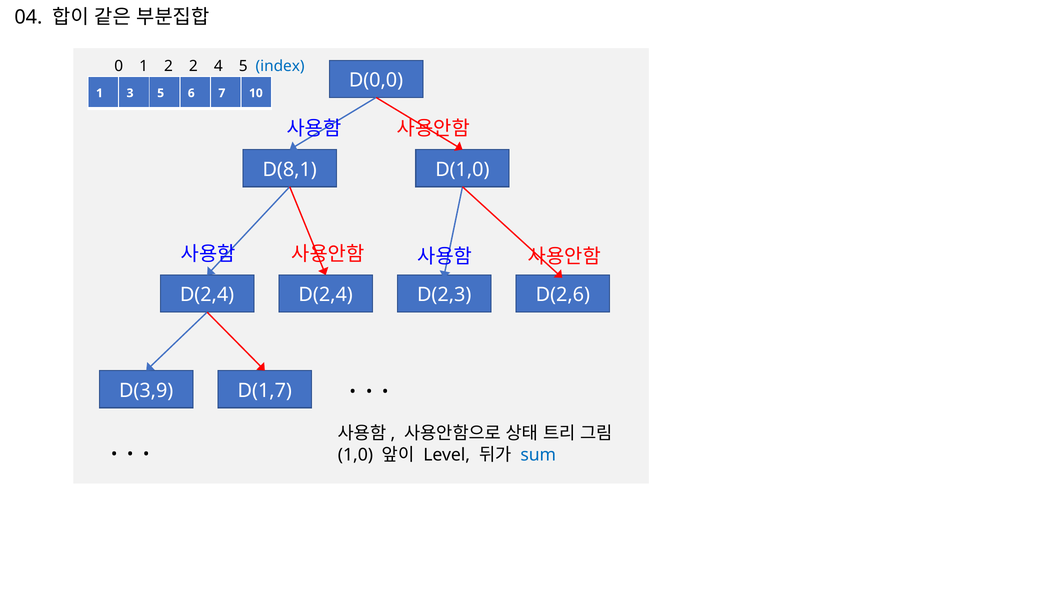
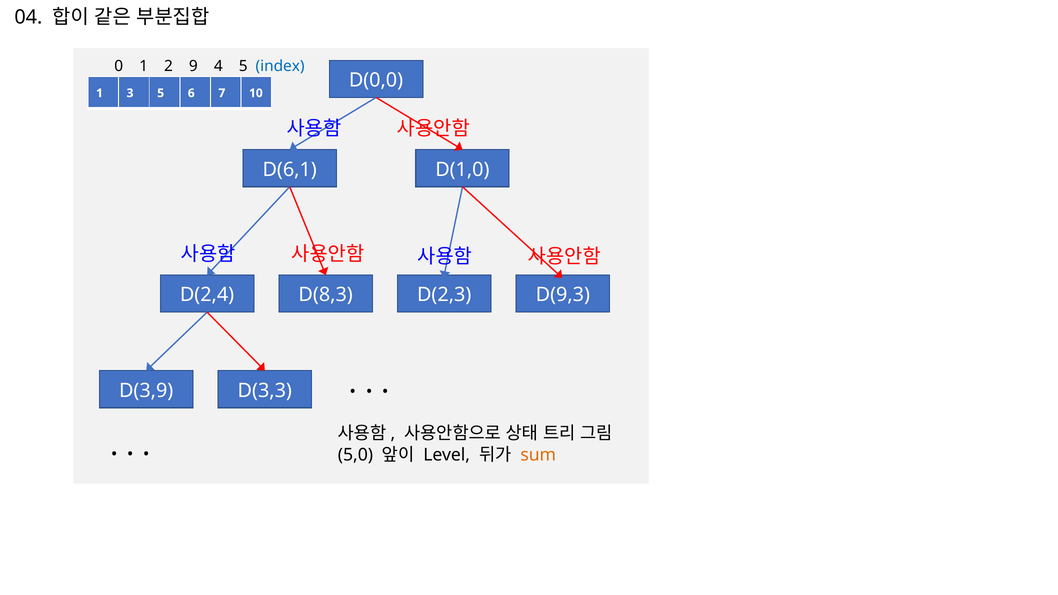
2 2: 2 -> 9
D(8,1: D(8,1 -> D(6,1
D(2,6: D(2,6 -> D(9,3
D(2,4 D(2,4: D(2,4 -> D(8,3
D(1,7: D(1,7 -> D(3,3
1,0: 1,0 -> 5,0
sum colour: blue -> orange
